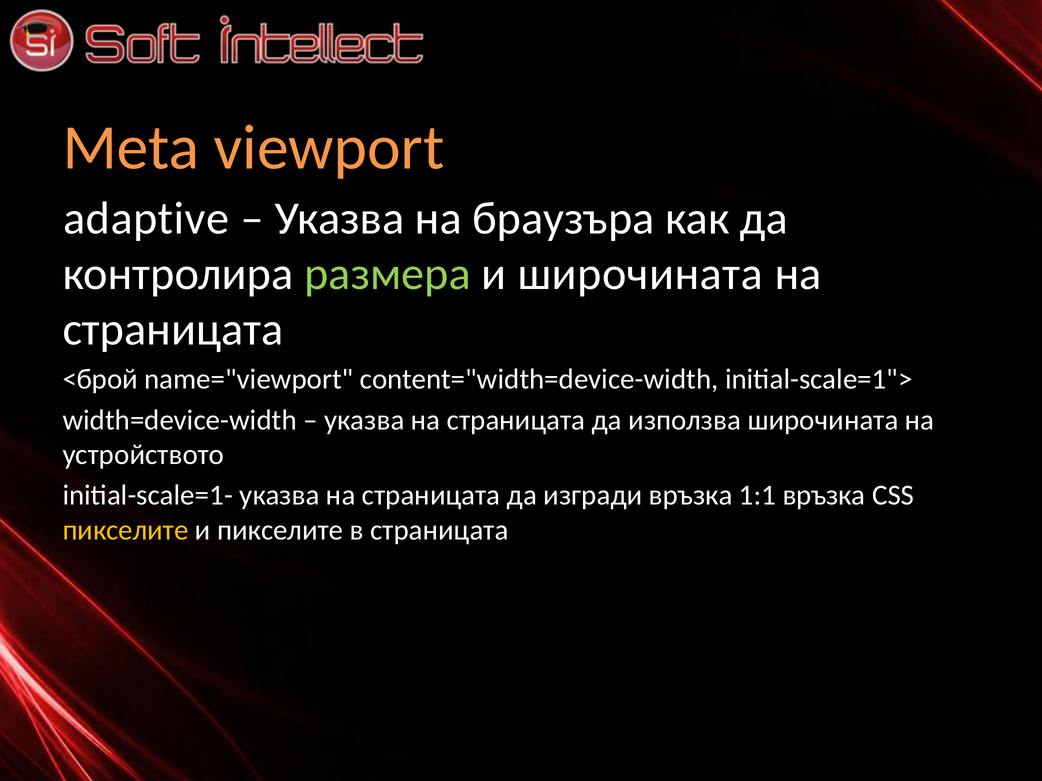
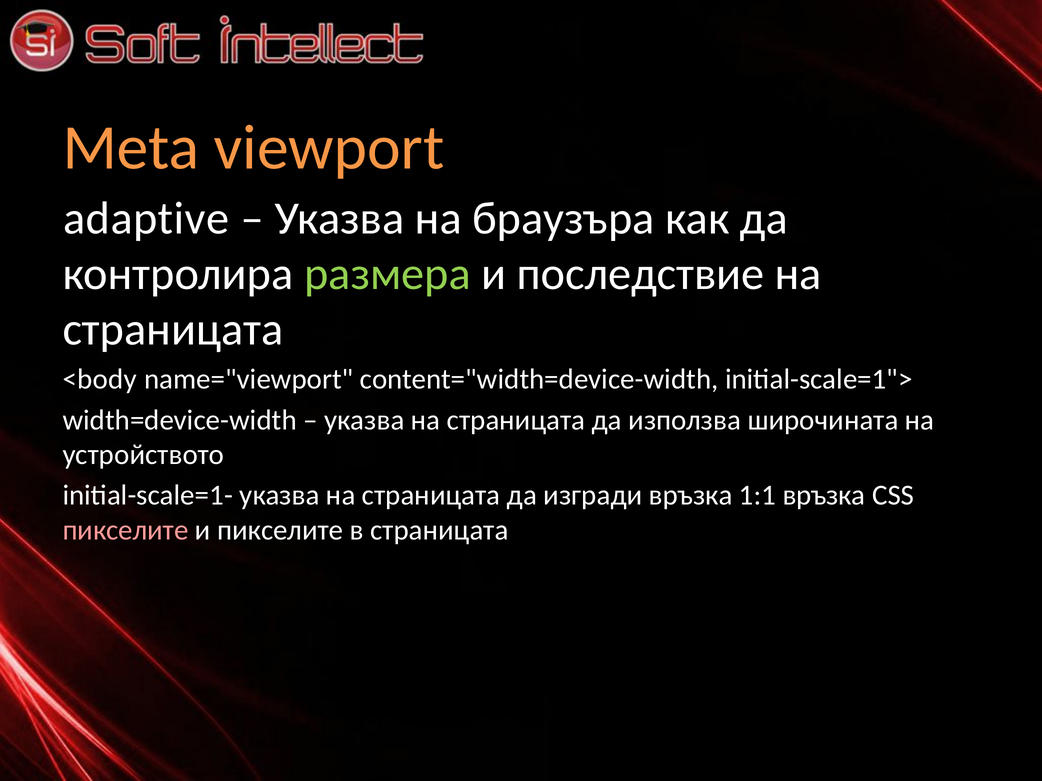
и широчината: широчината -> последствие
<брой: <брой -> <body
пикселите at (126, 530) colour: yellow -> pink
